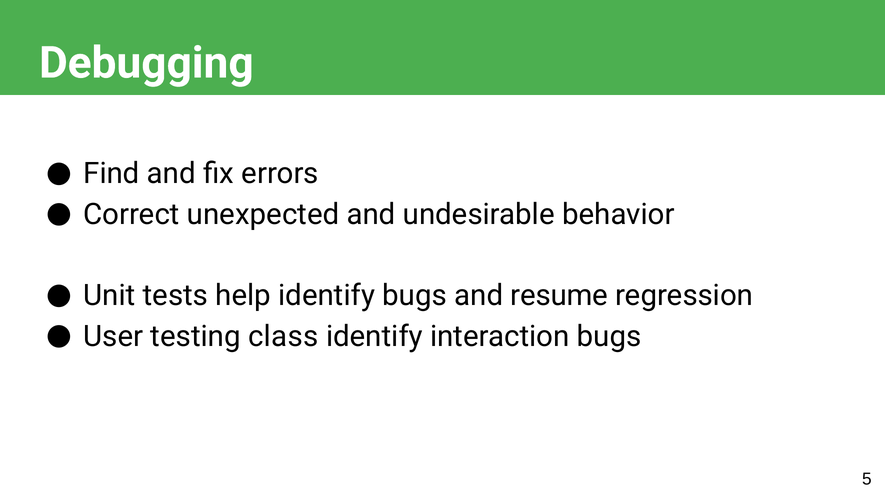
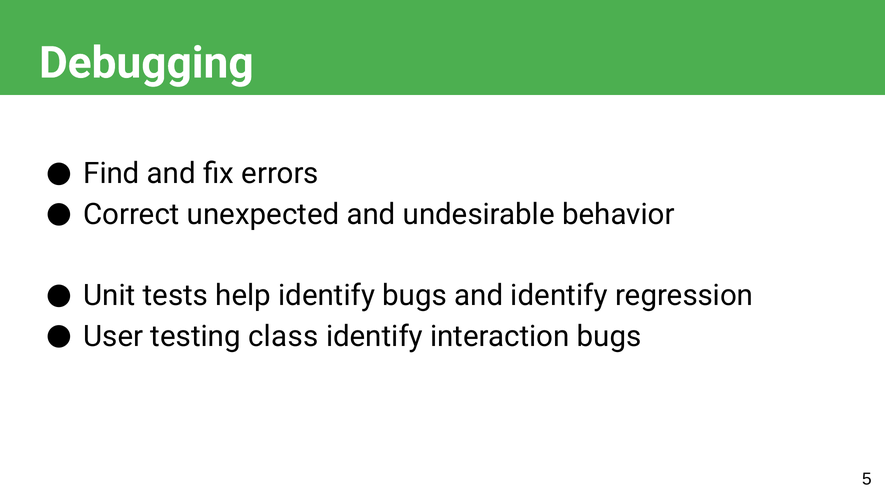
and resume: resume -> identify
